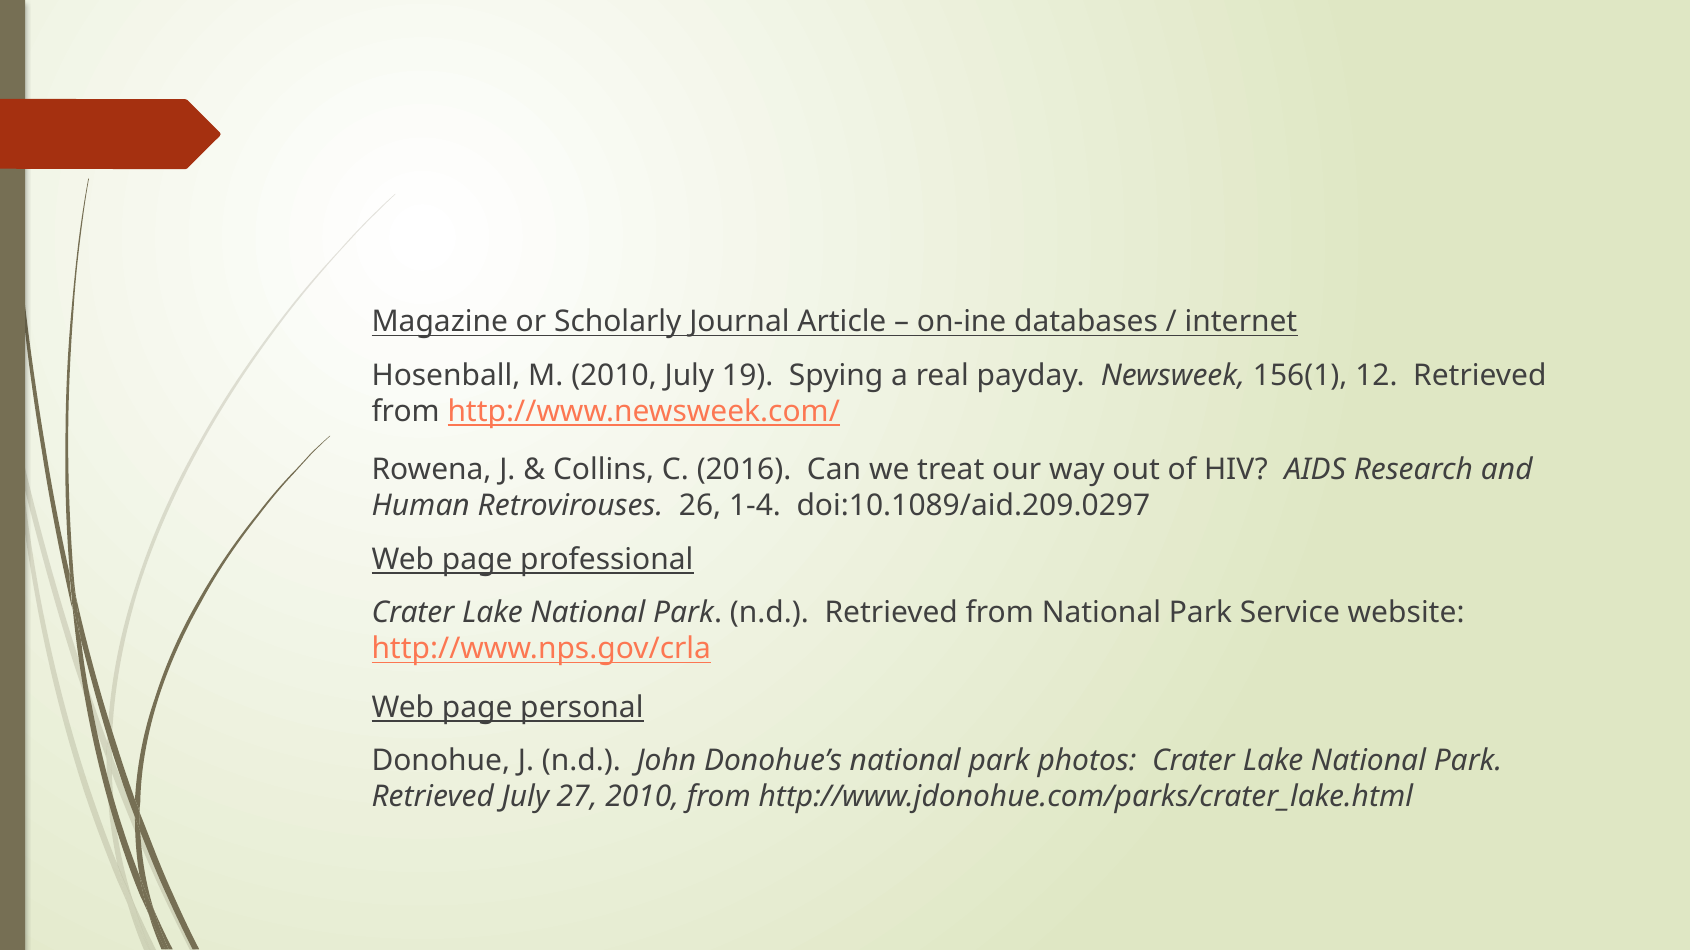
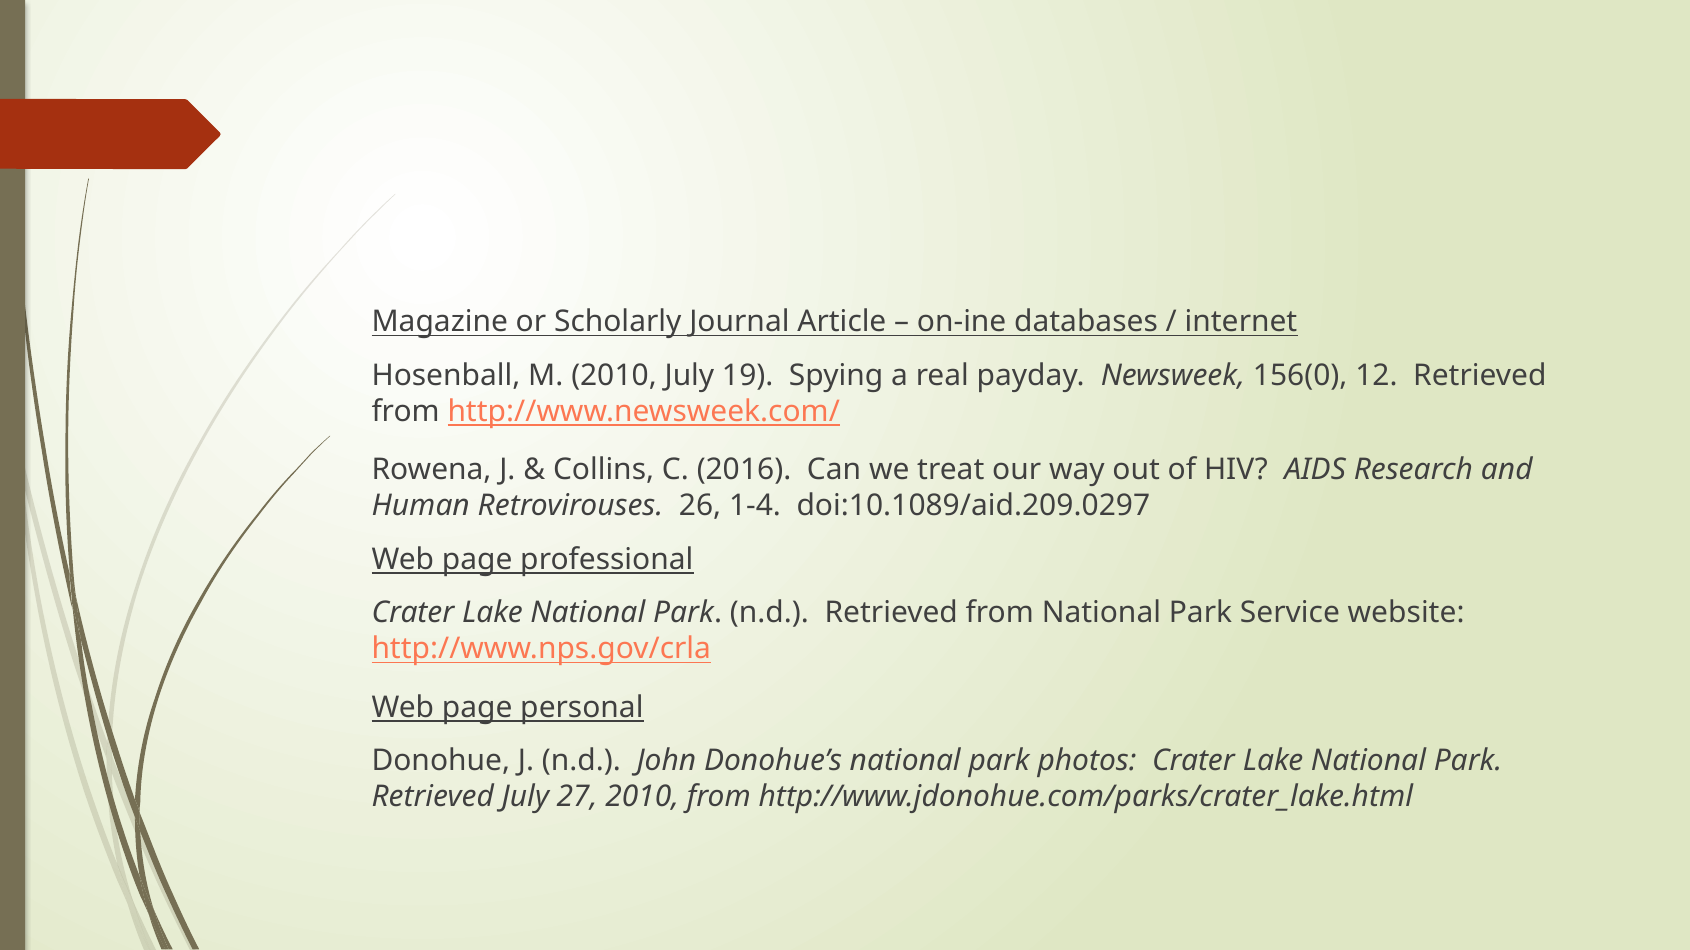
156(1: 156(1 -> 156(0
